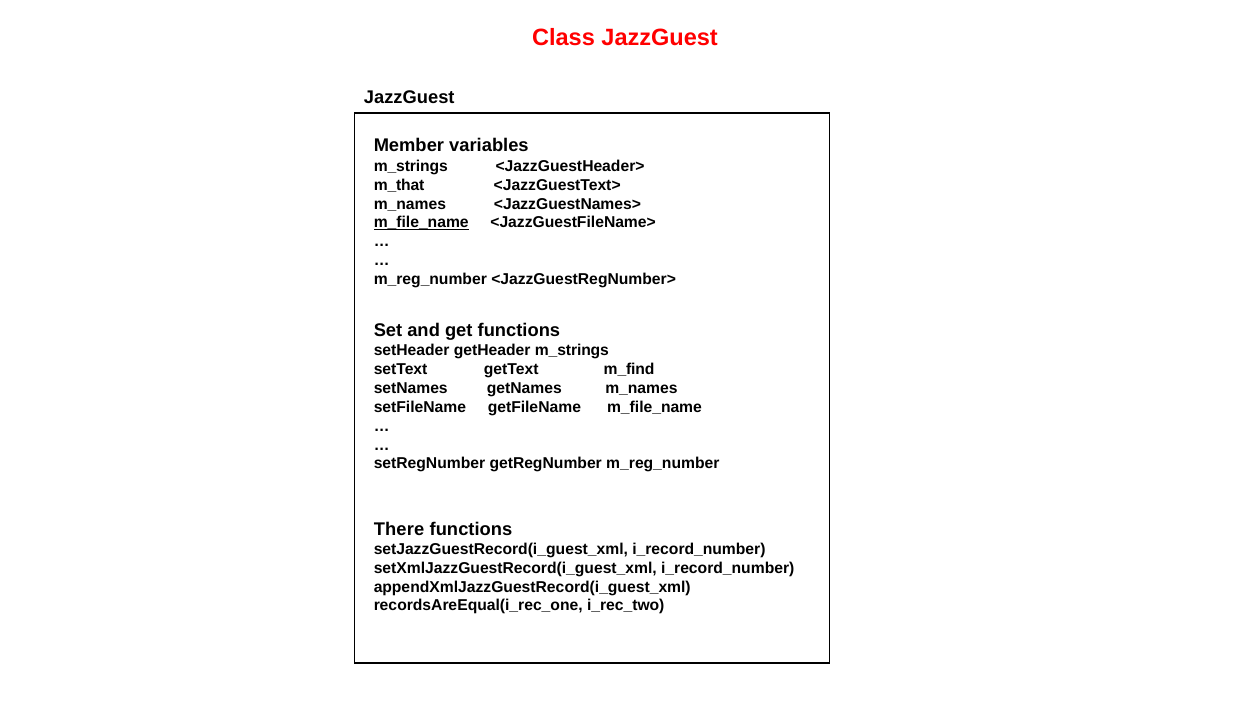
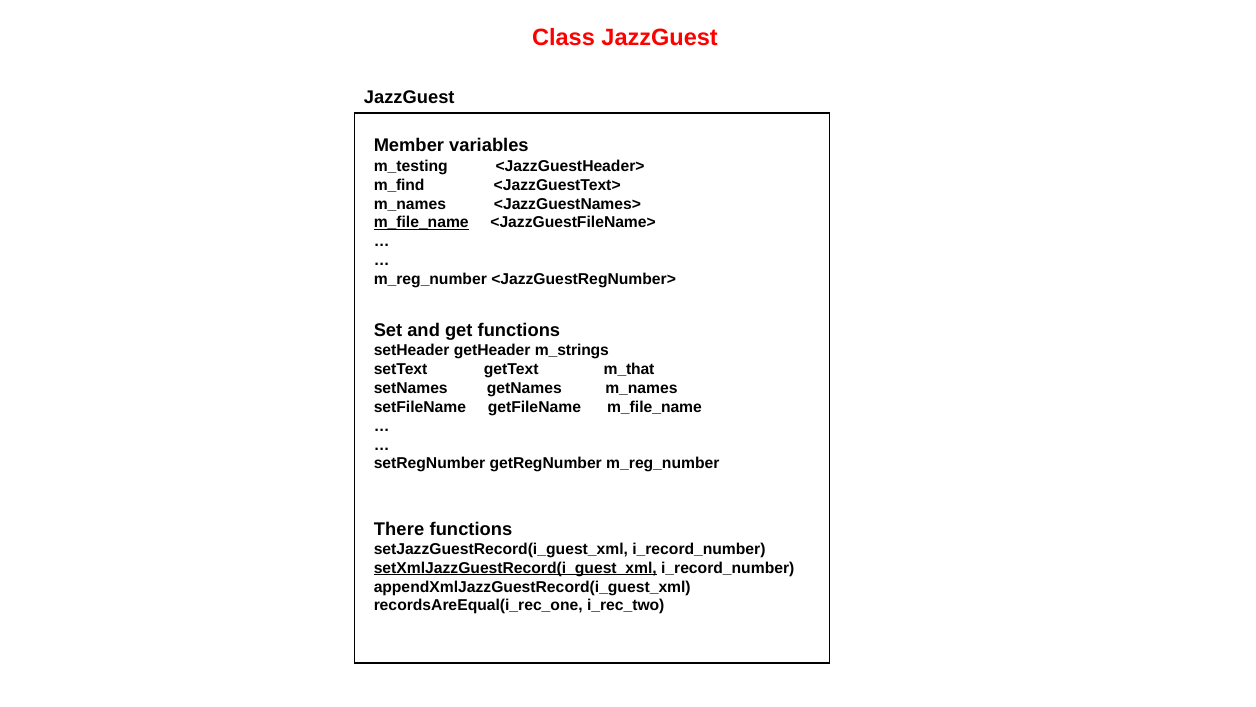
m_strings at (411, 166): m_strings -> m_testing
m_that: m_that -> m_find
m_find: m_find -> m_that
setXmlJazzGuestRecord(i_guest_xml underline: none -> present
